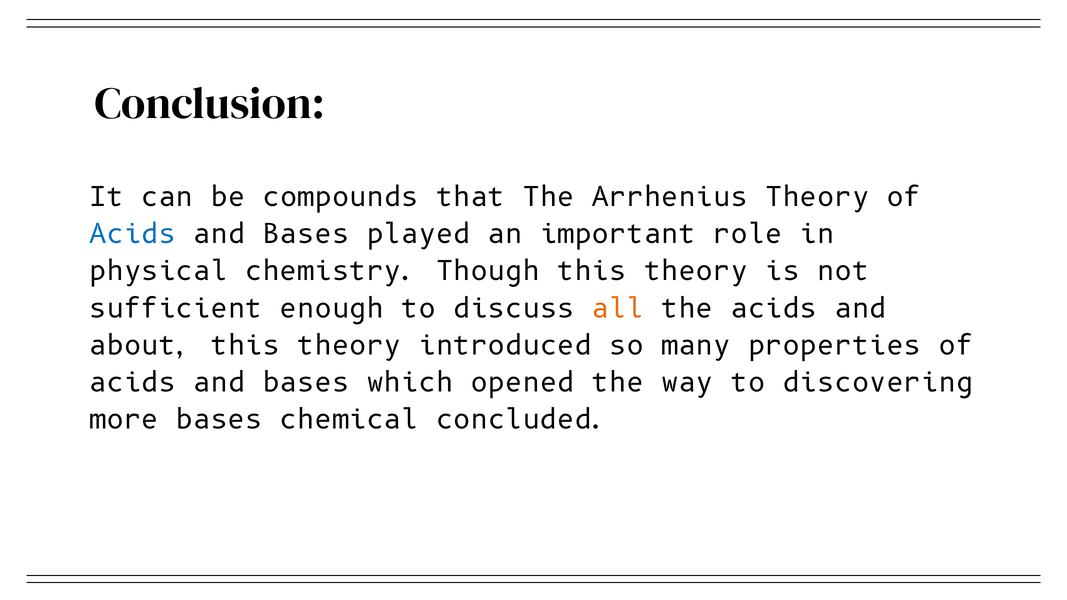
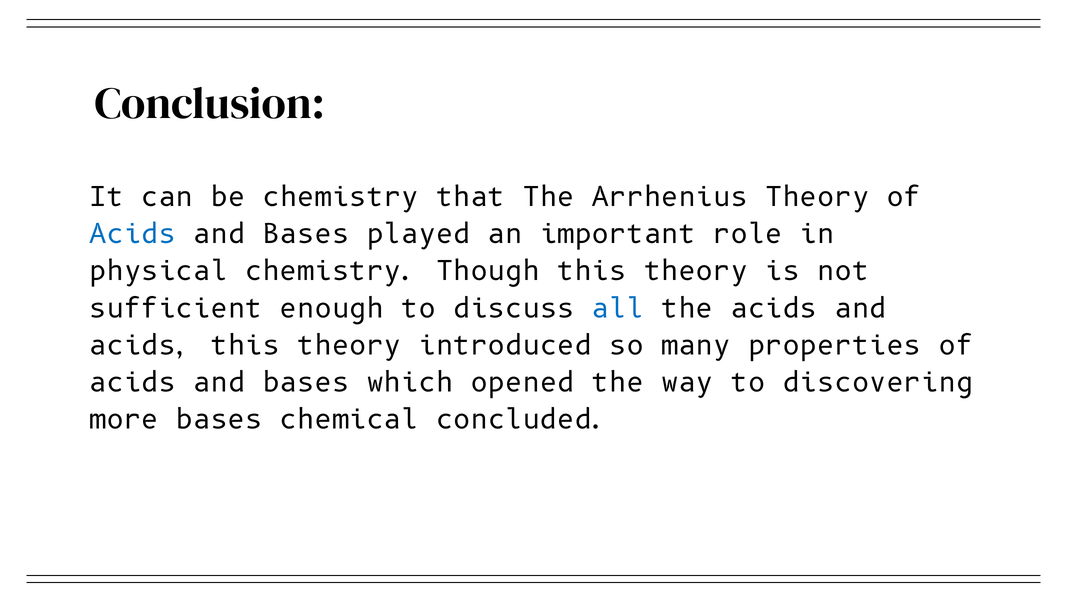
be compounds: compounds -> chemistry
all colour: orange -> blue
about at (141, 346): about -> acids
